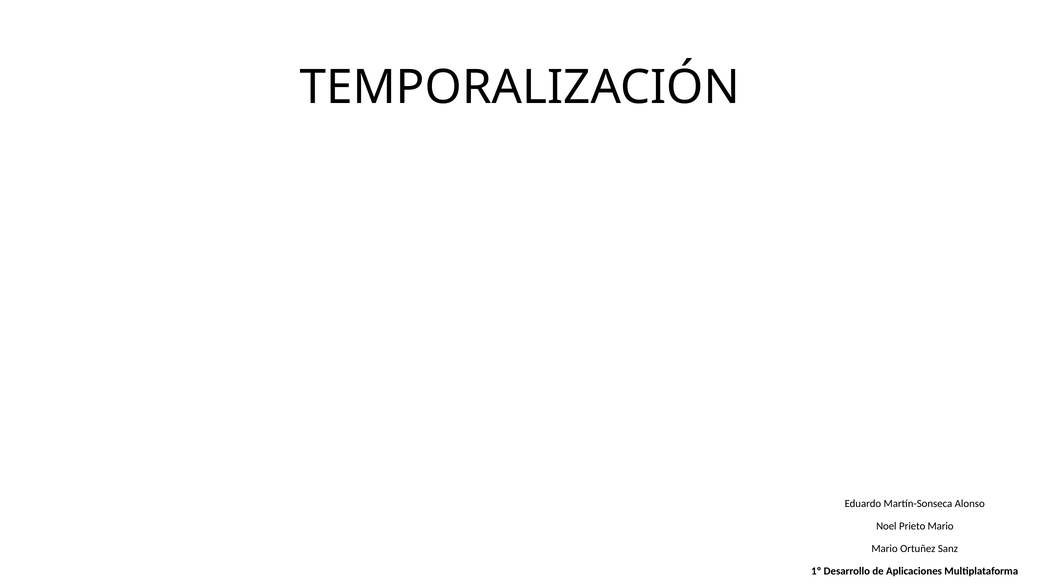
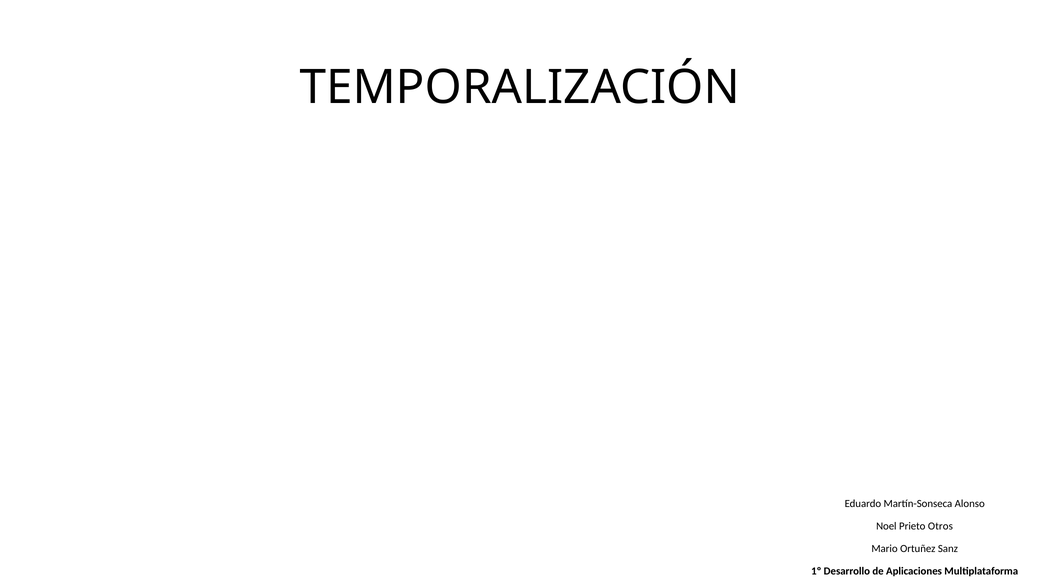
Prieto Mario: Mario -> Otros
